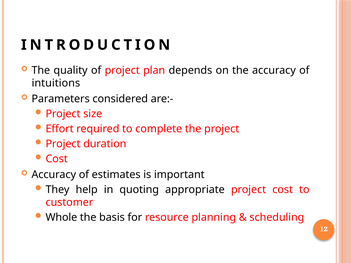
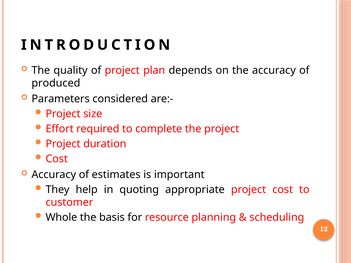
intuitions: intuitions -> produced
